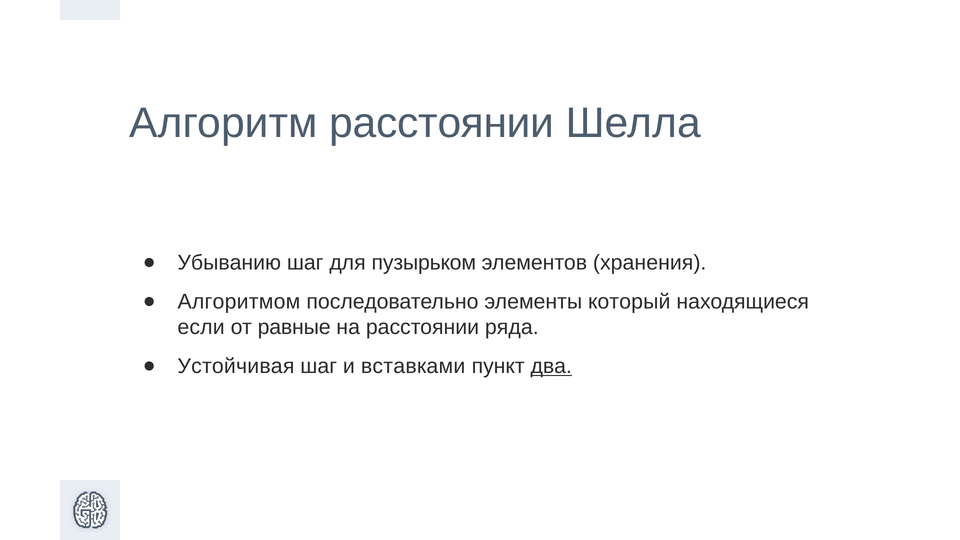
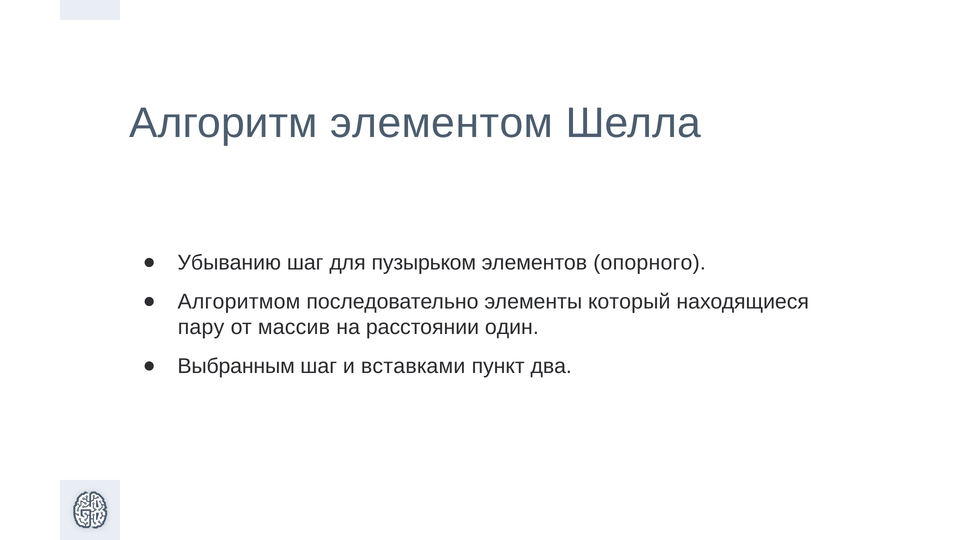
Алгоритм расстоянии: расстоянии -> элементом
хранения: хранения -> опорного
если: если -> пару
равные: равные -> массив
ряда: ряда -> один
Устойчивая: Устойчивая -> Выбранным
два underline: present -> none
